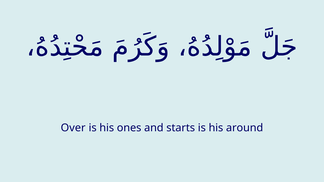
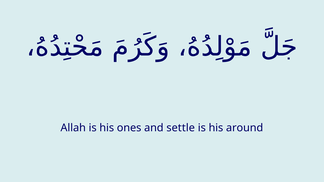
Over: Over -> Allah
starts: starts -> settle
